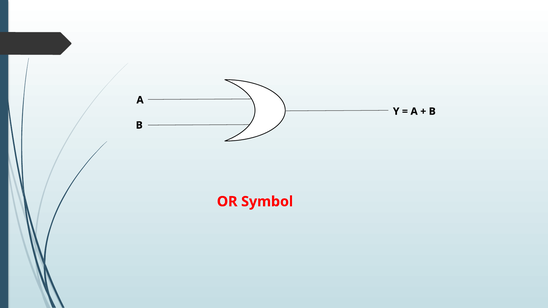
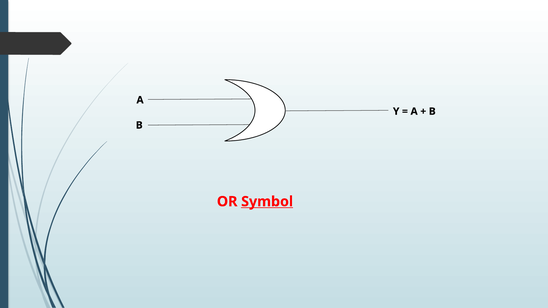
Symbol underline: none -> present
